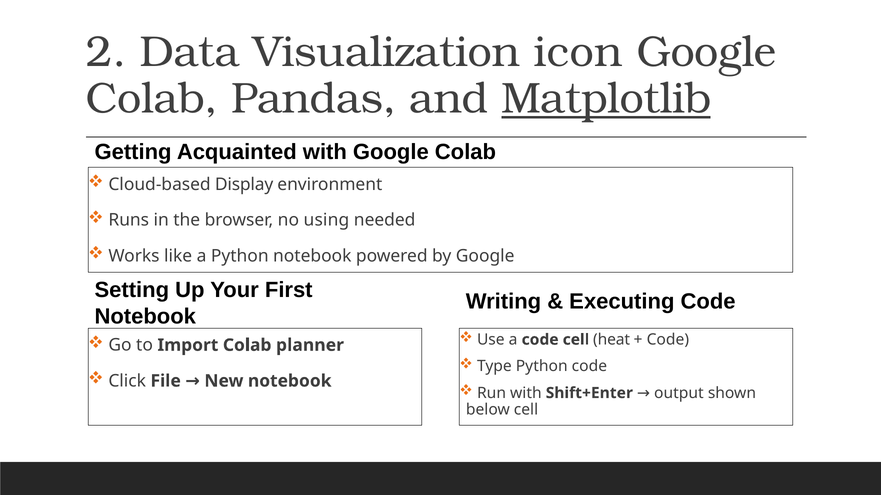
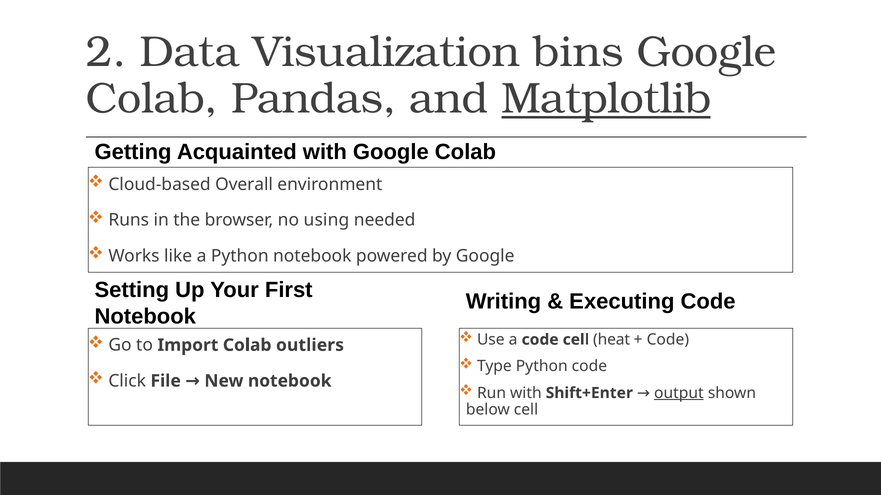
icon: icon -> bins
Display: Display -> Overall
planner: planner -> outliers
output underline: none -> present
